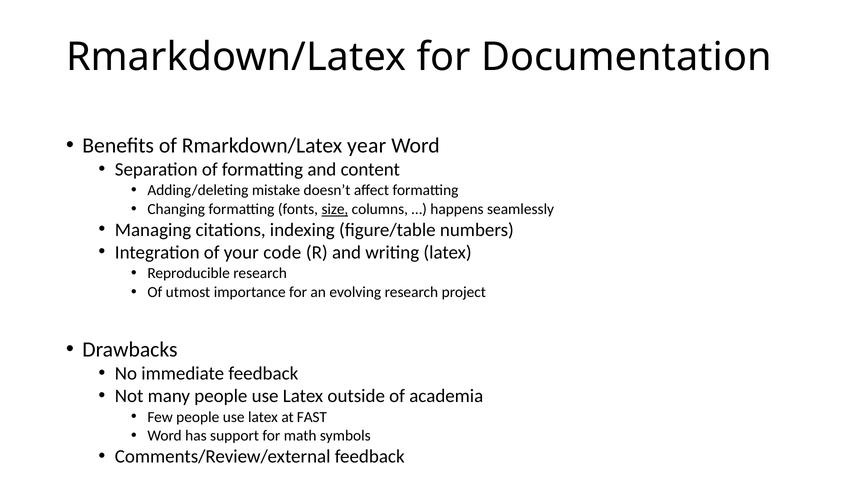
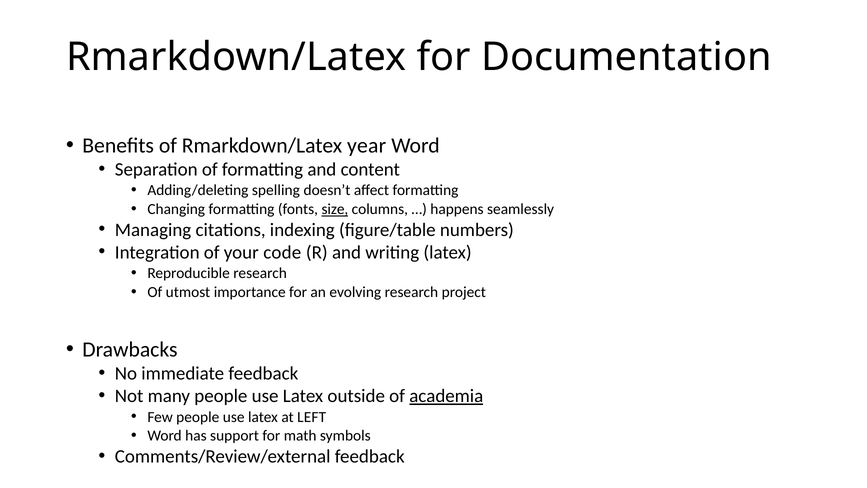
mistake: mistake -> spelling
academia underline: none -> present
FAST: FAST -> LEFT
